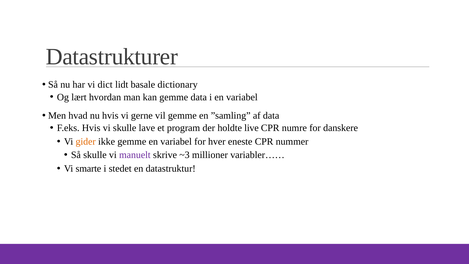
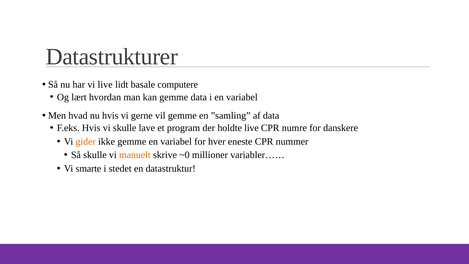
vi dict: dict -> live
dictionary: dictionary -> computere
manuelt colour: purple -> orange
~3: ~3 -> ~0
